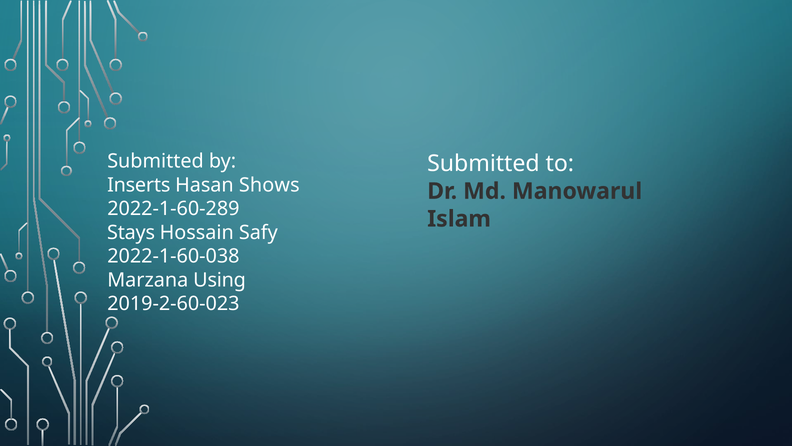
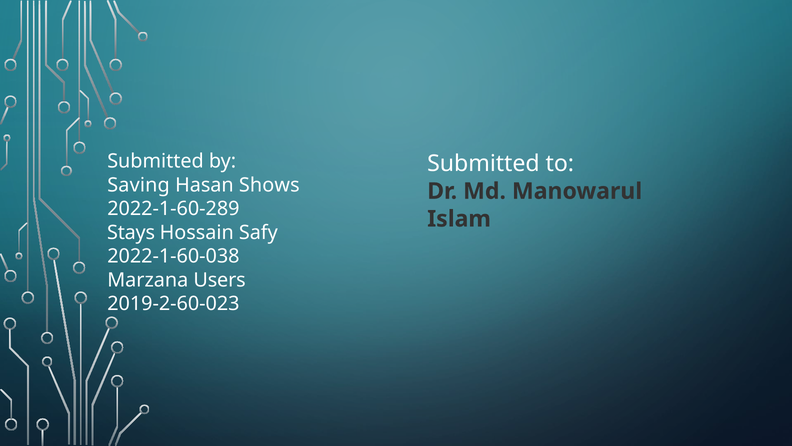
Inserts: Inserts -> Saving
Using: Using -> Users
